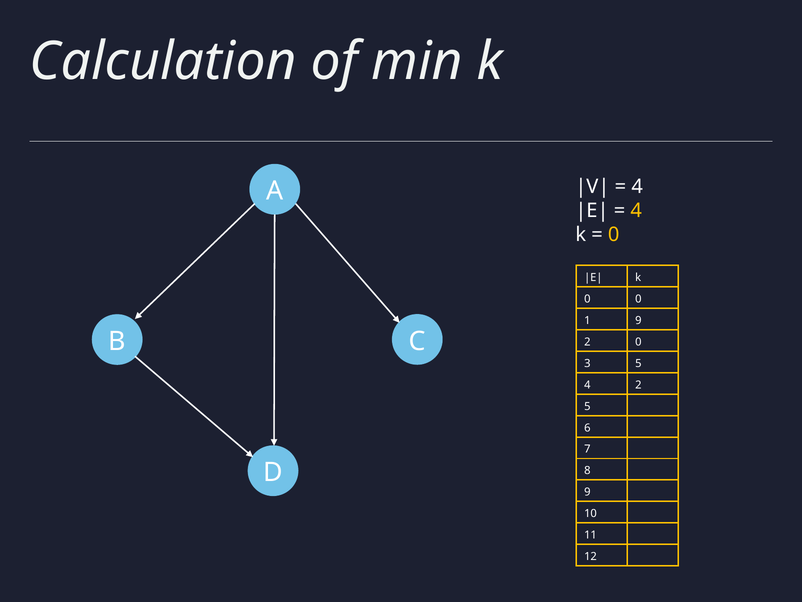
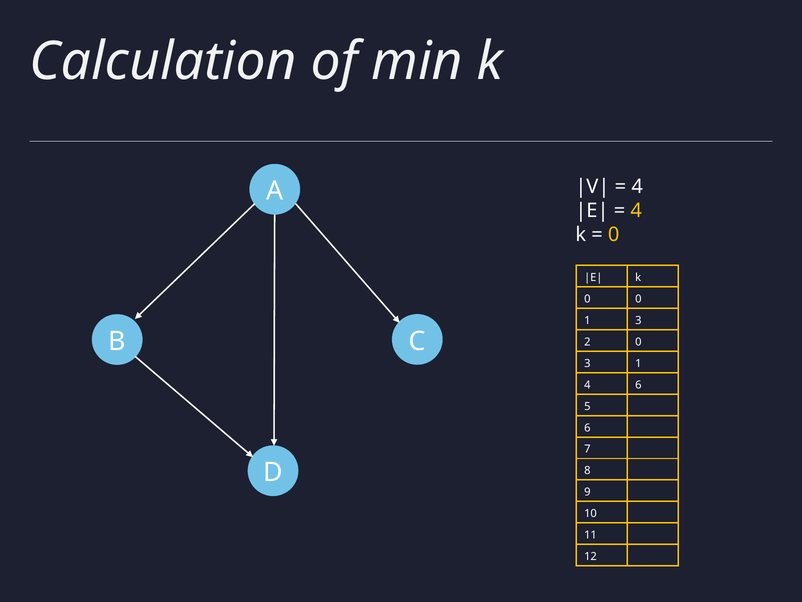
1 9: 9 -> 3
3 5: 5 -> 1
4 2: 2 -> 6
